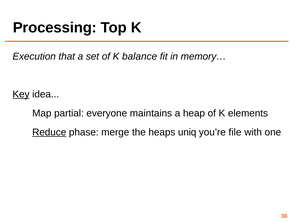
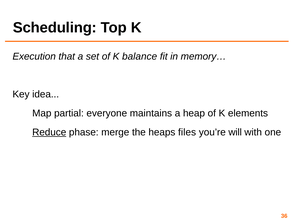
Processing: Processing -> Scheduling
Key underline: present -> none
uniq: uniq -> files
file: file -> will
